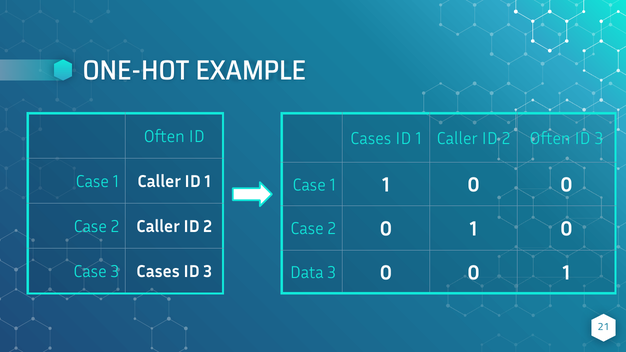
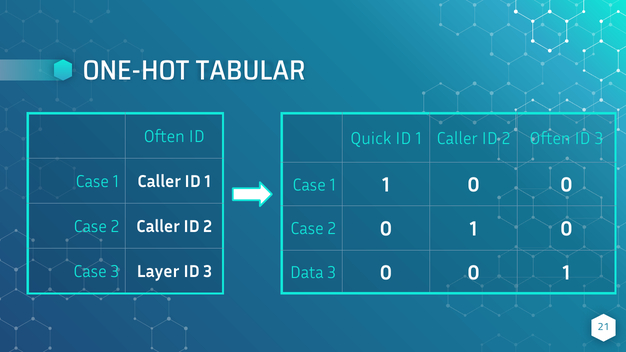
EXAMPLE: EXAMPLE -> TABULAR
Cases at (371, 139): Cases -> Quick
Case 3 Cases: Cases -> Layer
